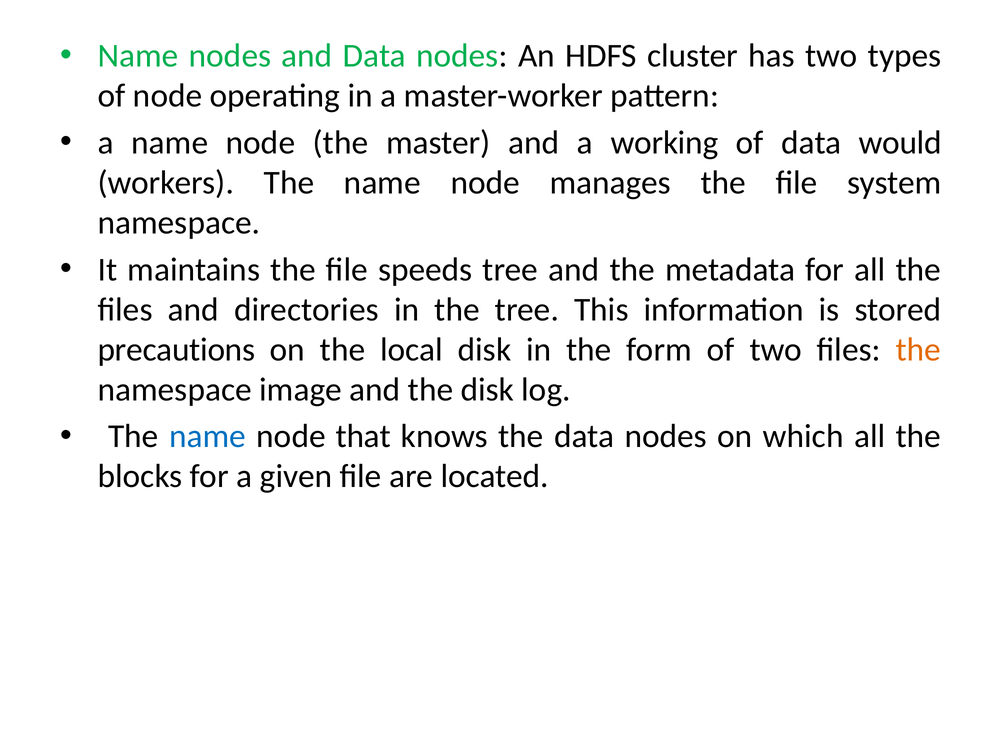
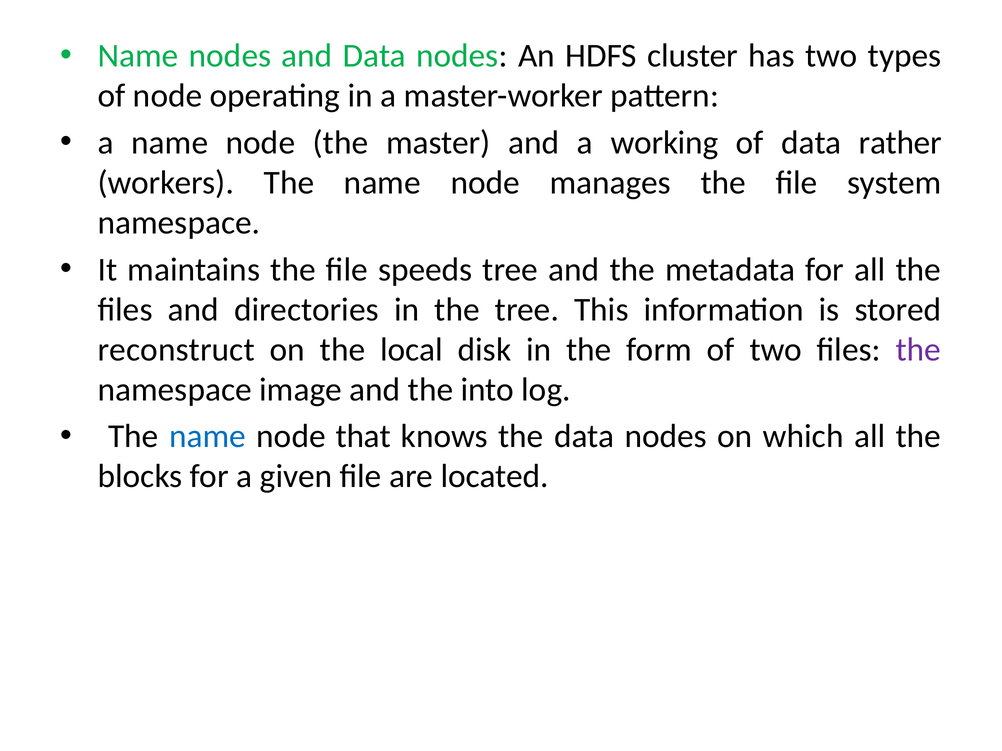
would: would -> rather
precautions: precautions -> reconstruct
the at (918, 350) colour: orange -> purple
the disk: disk -> into
